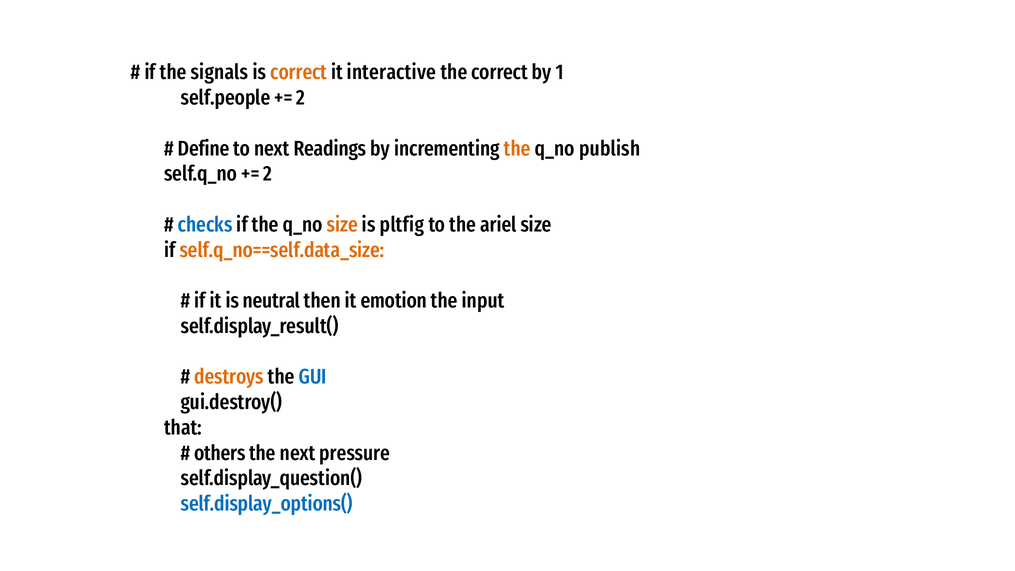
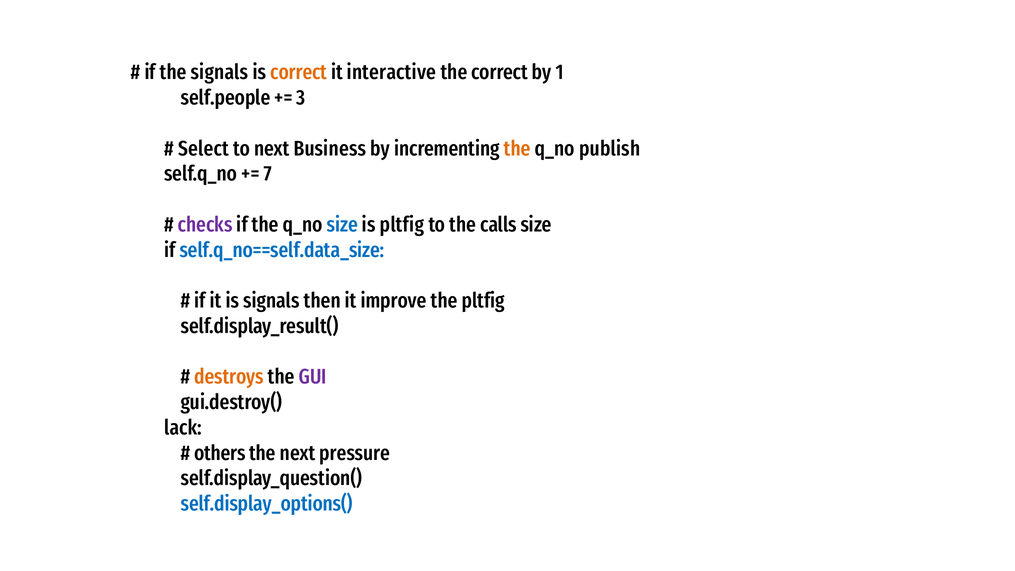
2 at (301, 98): 2 -> 3
Define: Define -> Select
Readings: Readings -> Business
2 at (268, 174): 2 -> 7
checks colour: blue -> purple
size at (342, 225) colour: orange -> blue
ariel: ariel -> calls
self.q_no==self.data_size colour: orange -> blue
is neutral: neutral -> signals
emotion: emotion -> improve
the input: input -> pltfig
GUI colour: blue -> purple
that: that -> lack
